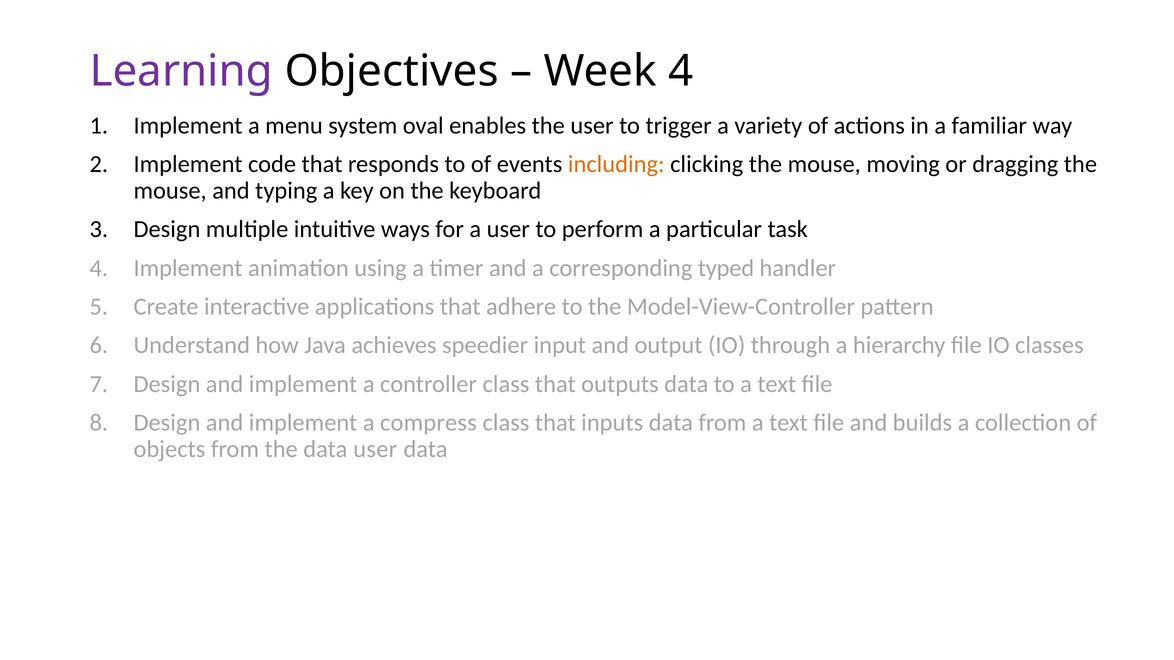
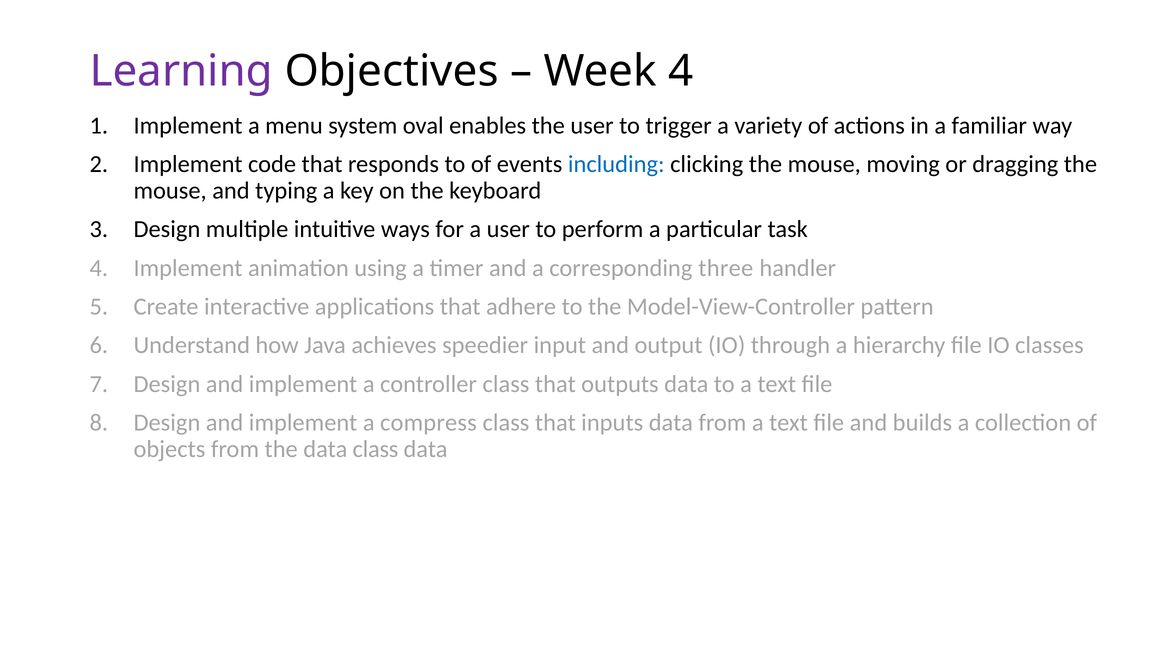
including colour: orange -> blue
typed: typed -> three
data user: user -> class
